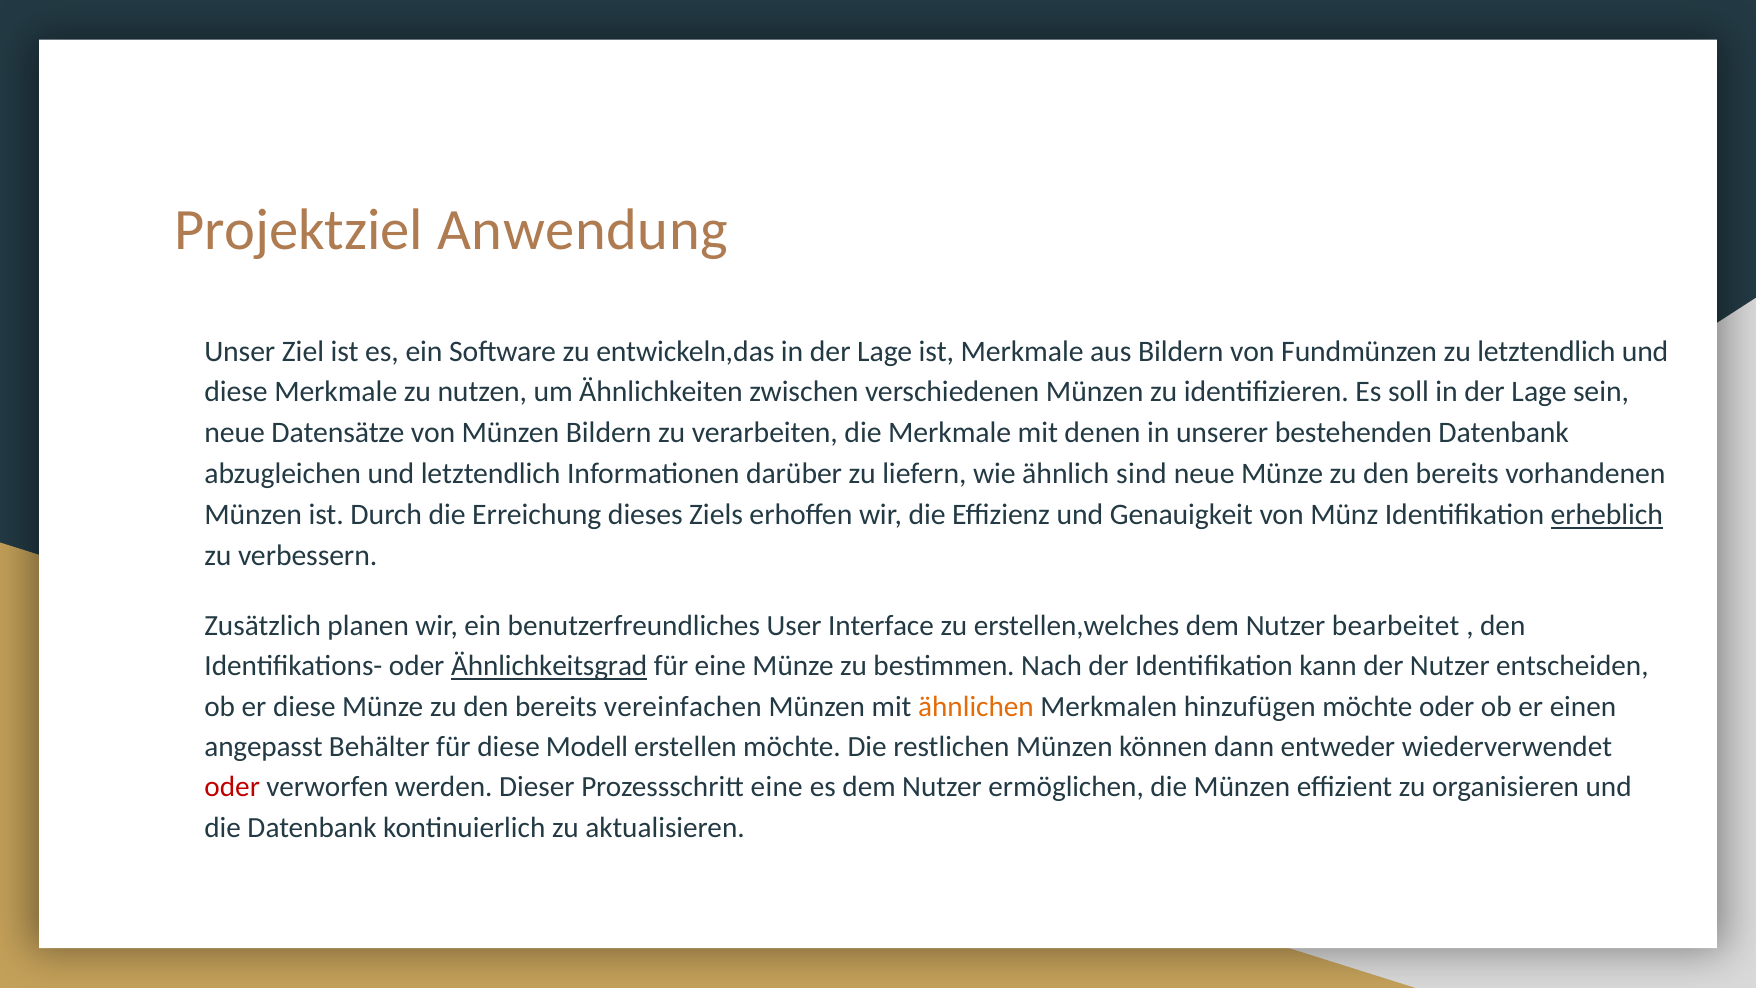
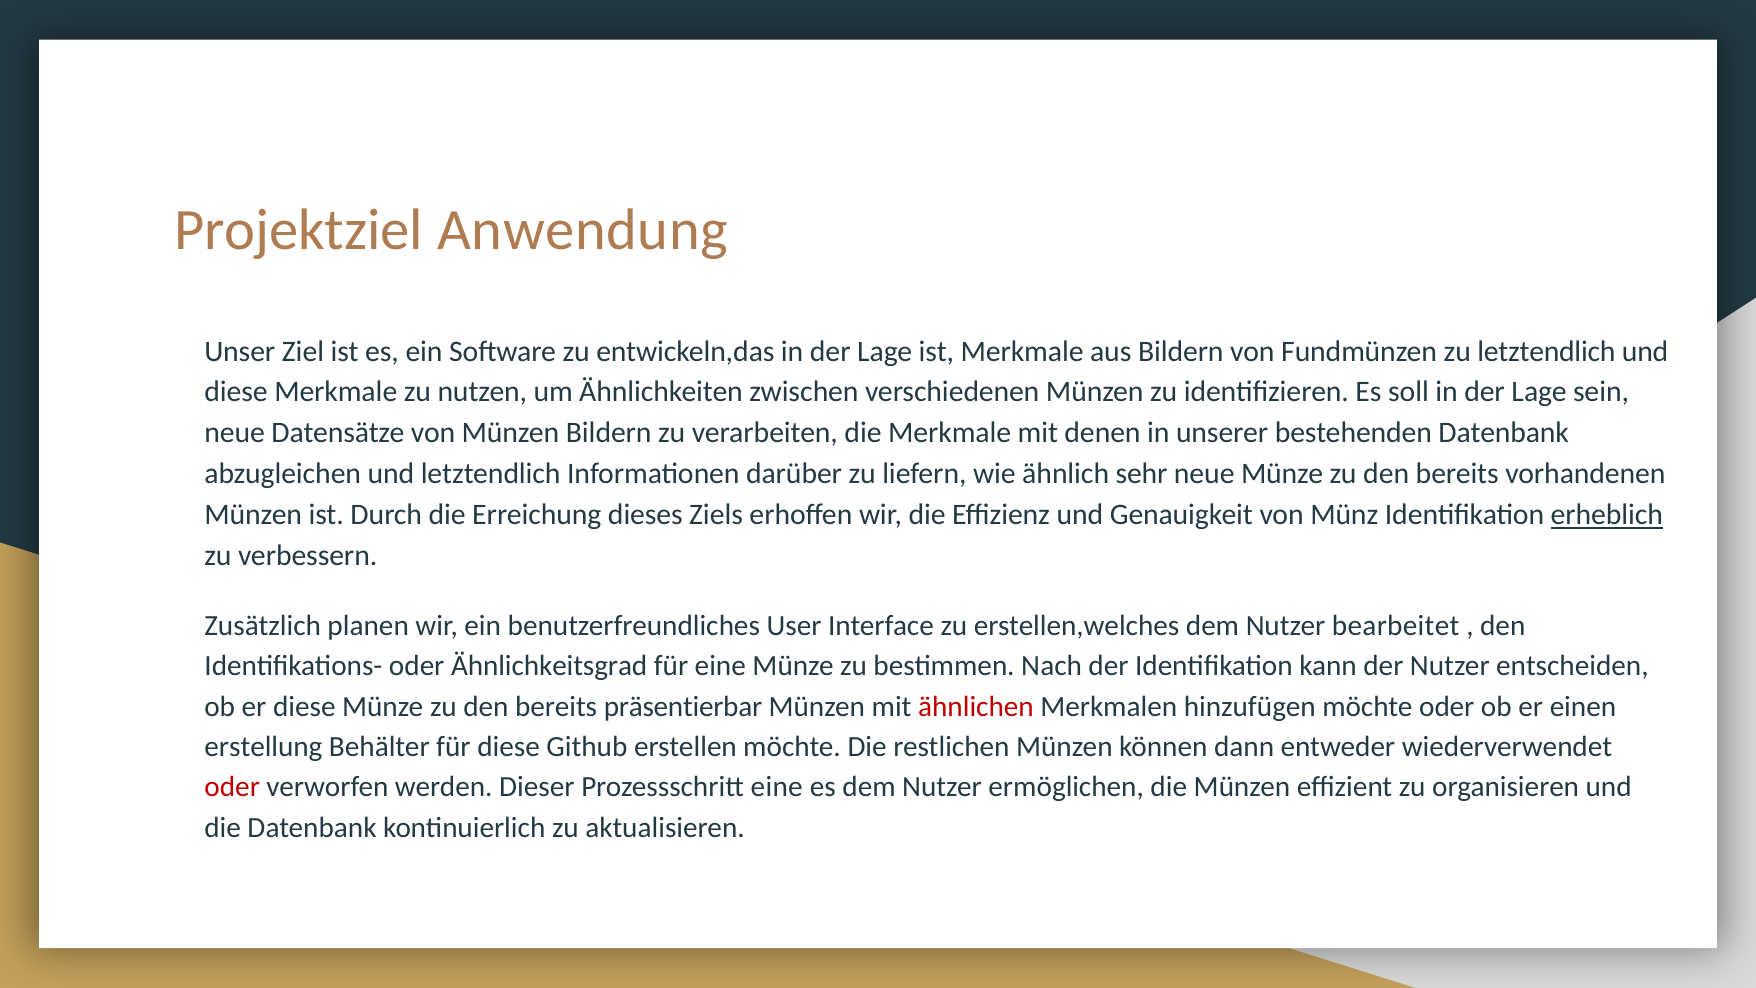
sind: sind -> sehr
Ähnlichkeitsgrad underline: present -> none
vereinfachen: vereinfachen -> präsentierbar
ähnlichen colour: orange -> red
angepasst: angepasst -> erstellung
Modell: Modell -> Github
